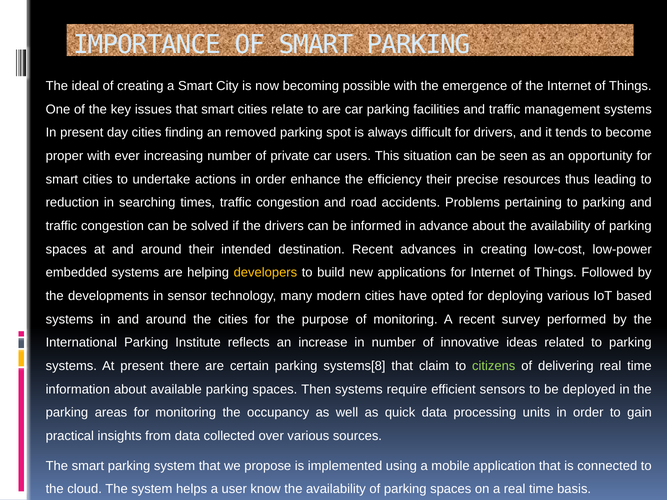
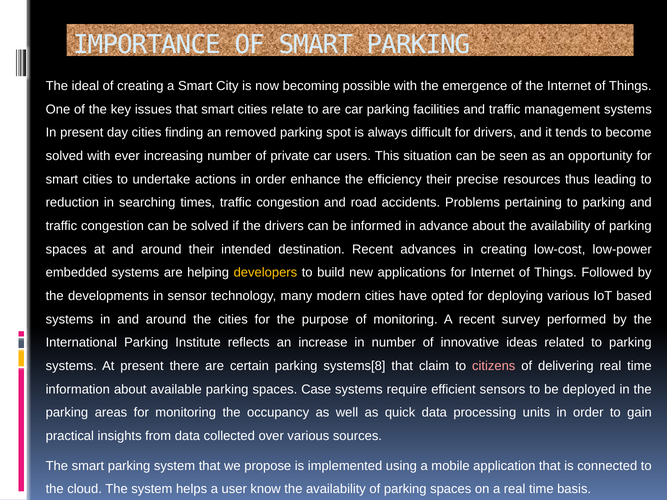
proper at (64, 156): proper -> solved
citizens colour: light green -> pink
Then: Then -> Case
